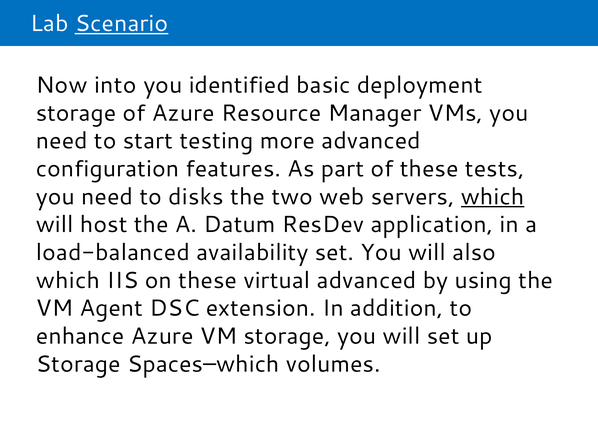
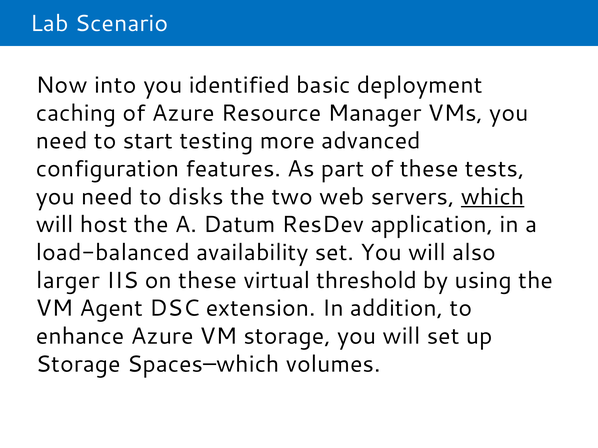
Scenario underline: present -> none
storage at (76, 113): storage -> caching
which at (68, 281): which -> larger
virtual advanced: advanced -> threshold
